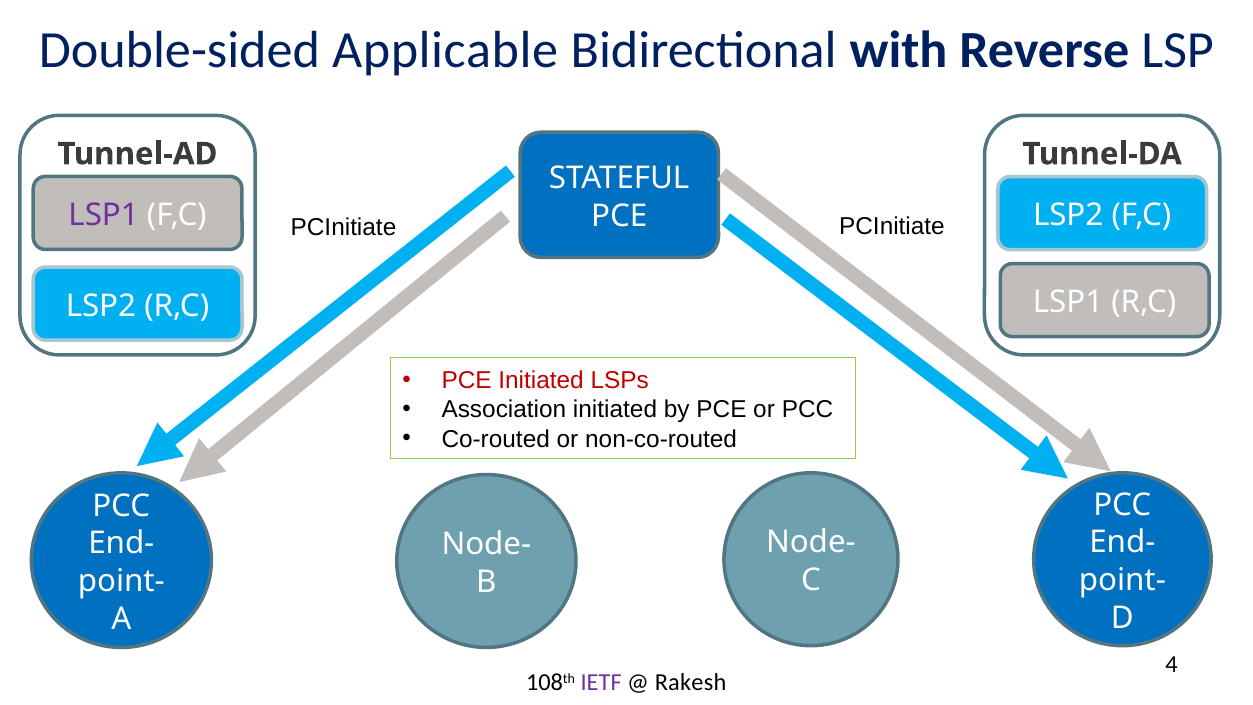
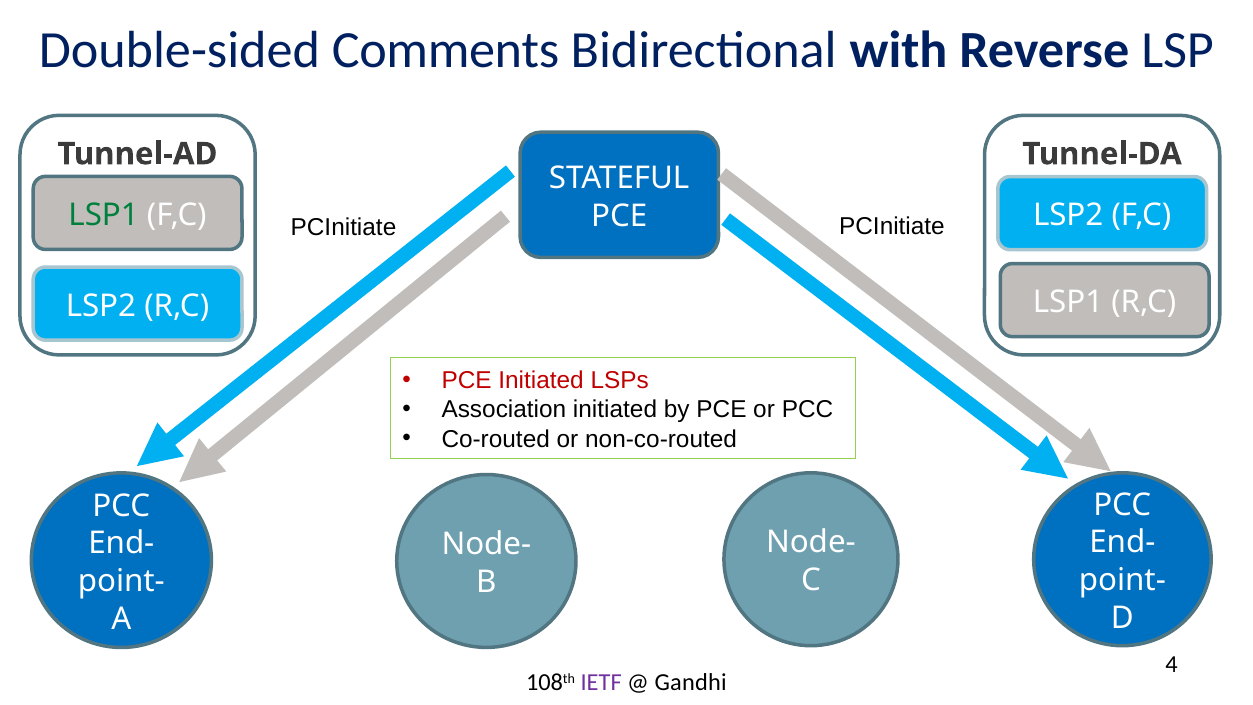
Applicable: Applicable -> Comments
LSP1 at (104, 215) colour: purple -> green
Rakesh: Rakesh -> Gandhi
